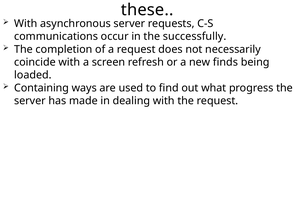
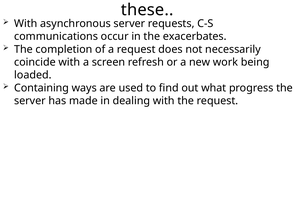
successfully: successfully -> exacerbates
finds: finds -> work
